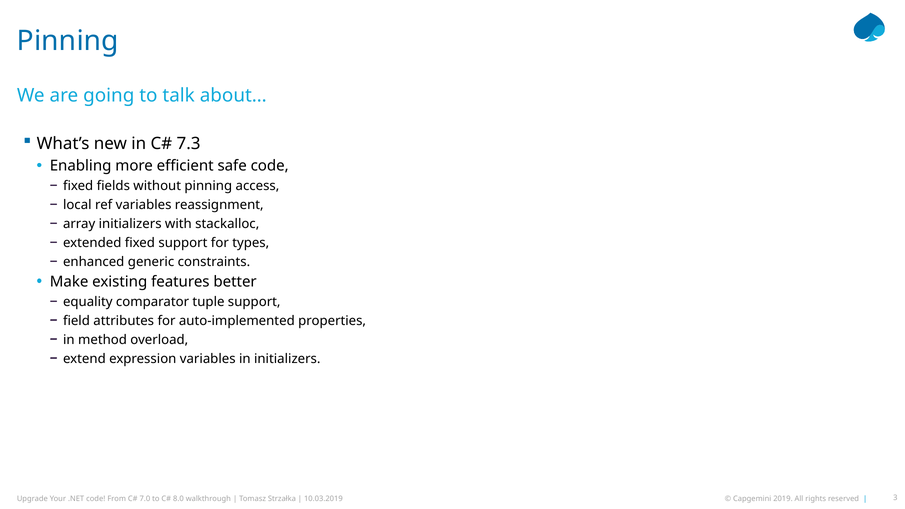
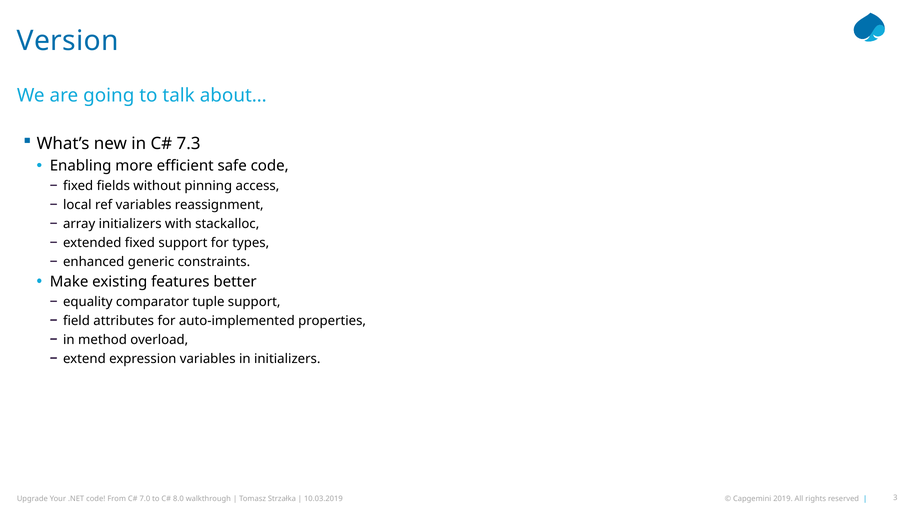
Pinning at (68, 41): Pinning -> Version
